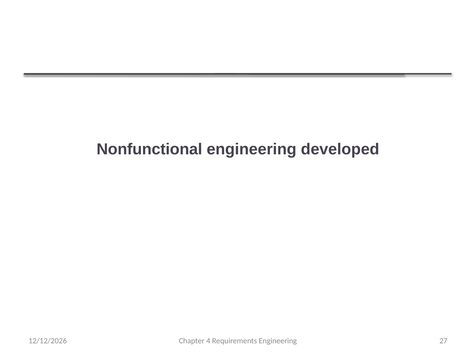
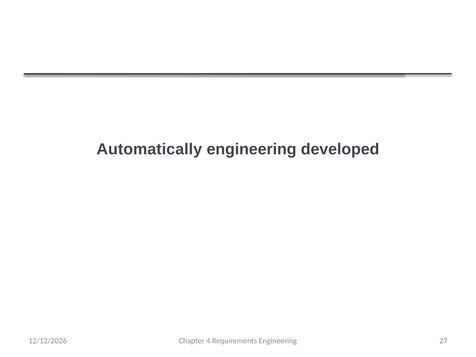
Nonfunctional: Nonfunctional -> Automatically
